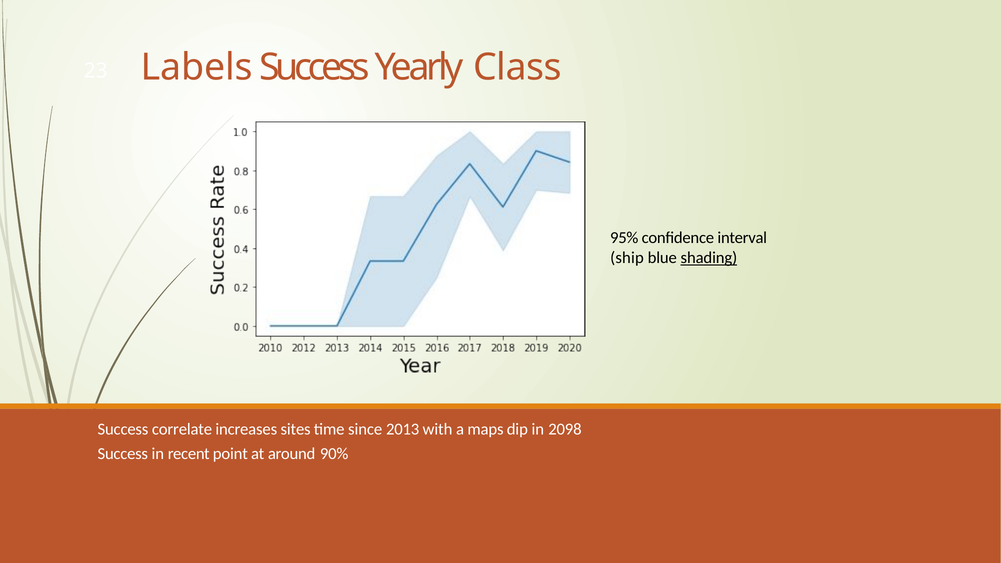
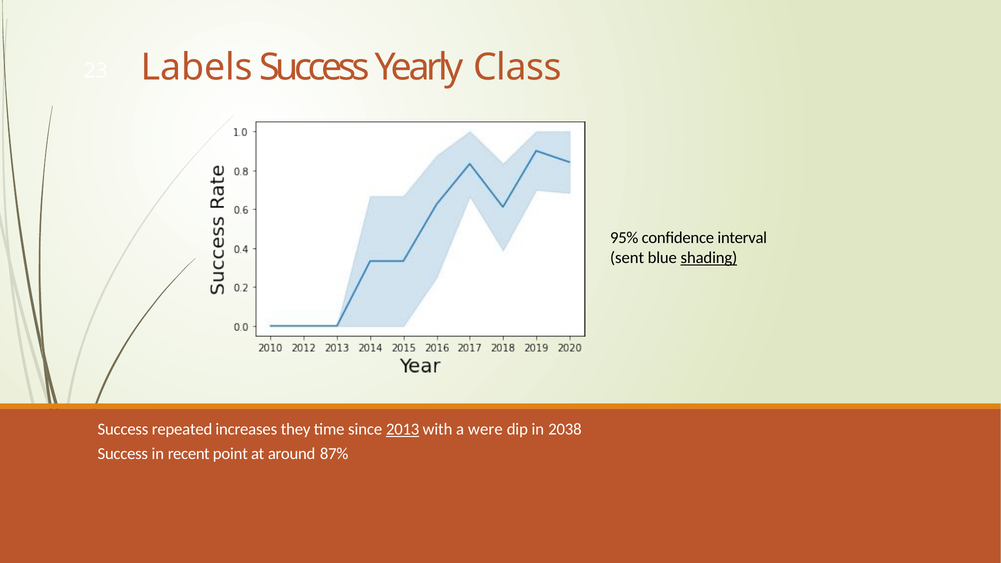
ship: ship -> sent
correlate: correlate -> repeated
sites: sites -> they
2013 underline: none -> present
maps: maps -> were
2098: 2098 -> 2038
90%: 90% -> 87%
